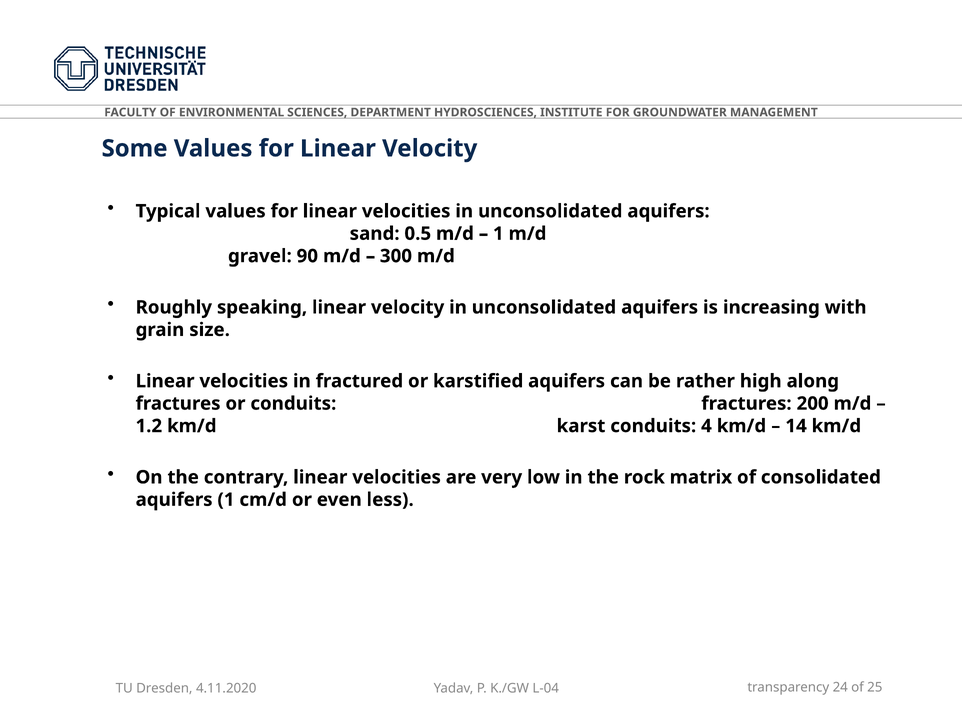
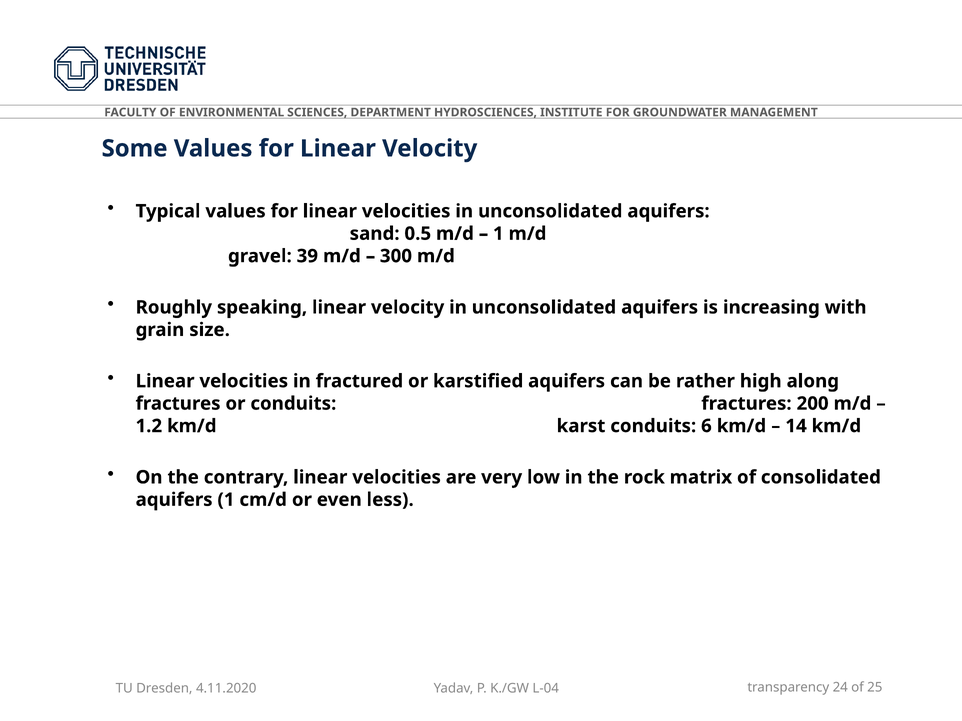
90: 90 -> 39
4: 4 -> 6
